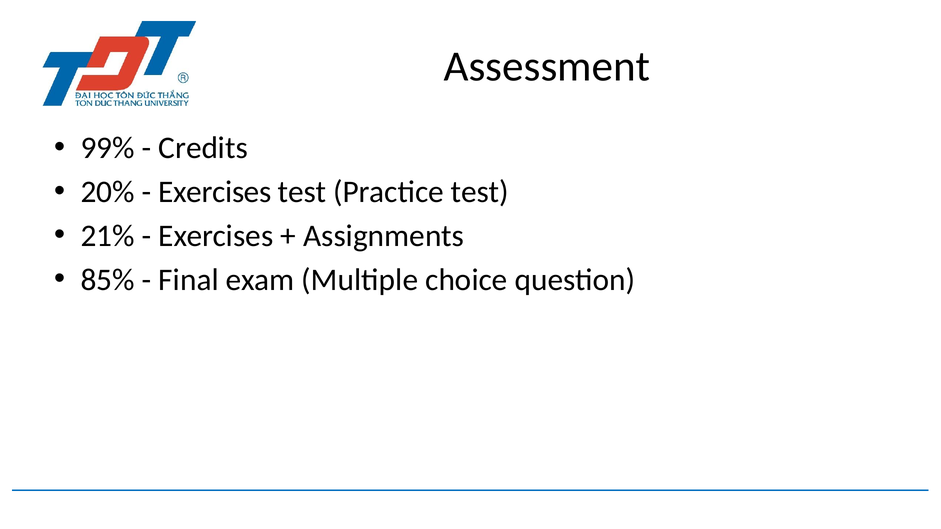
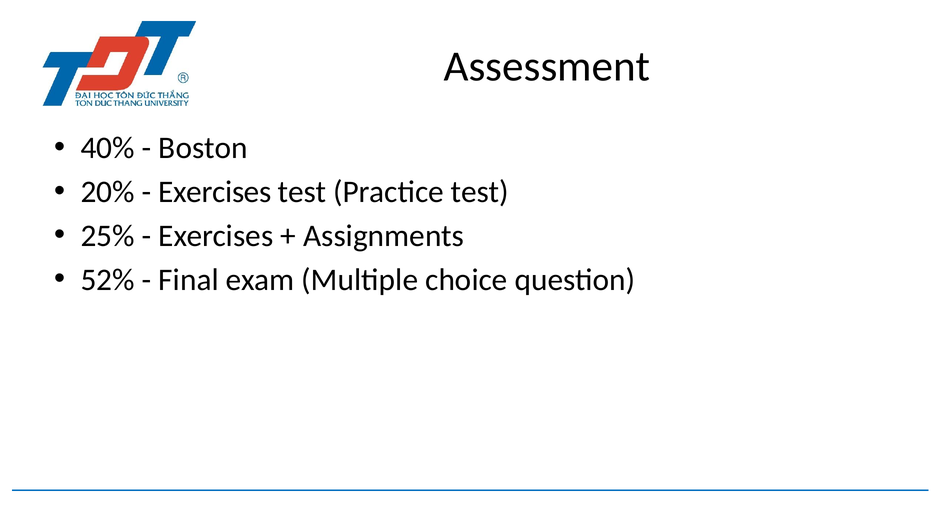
99%: 99% -> 40%
Credits: Credits -> Boston
21%: 21% -> 25%
85%: 85% -> 52%
